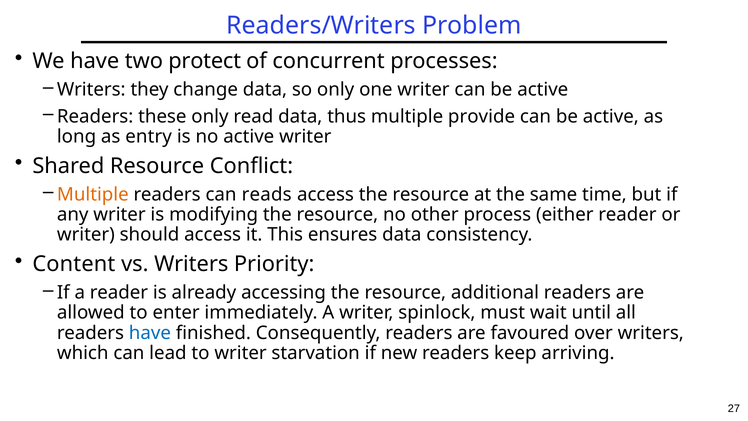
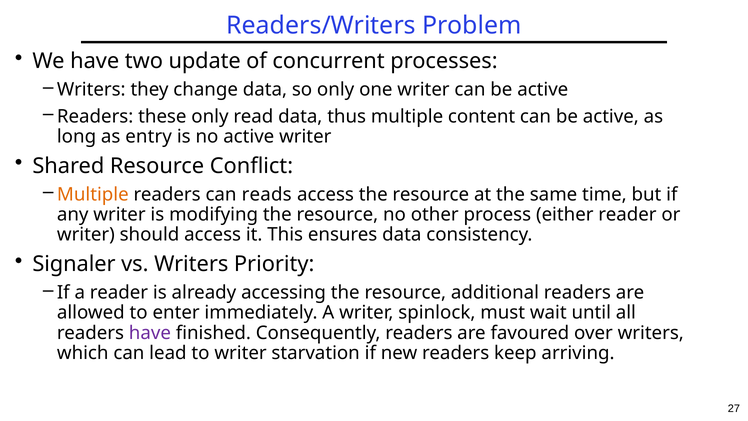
protect: protect -> update
provide: provide -> content
Content: Content -> Signaler
have at (150, 333) colour: blue -> purple
